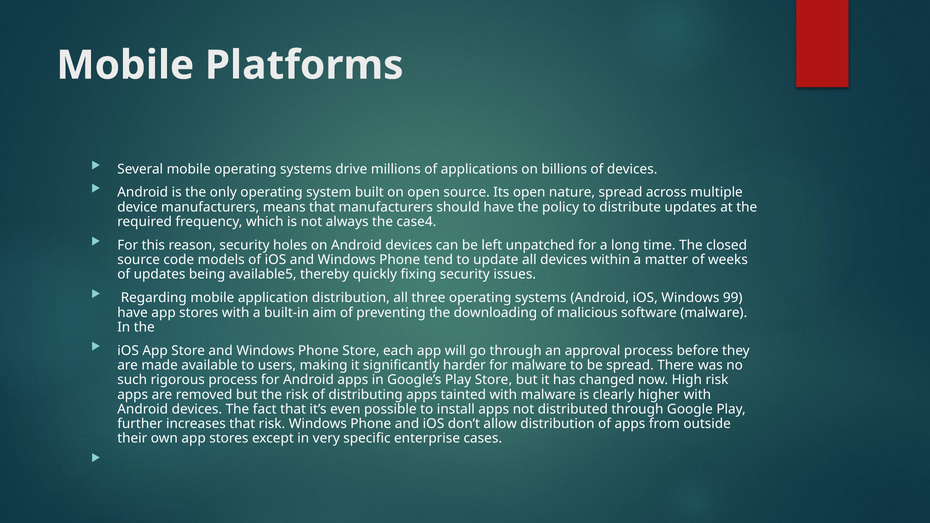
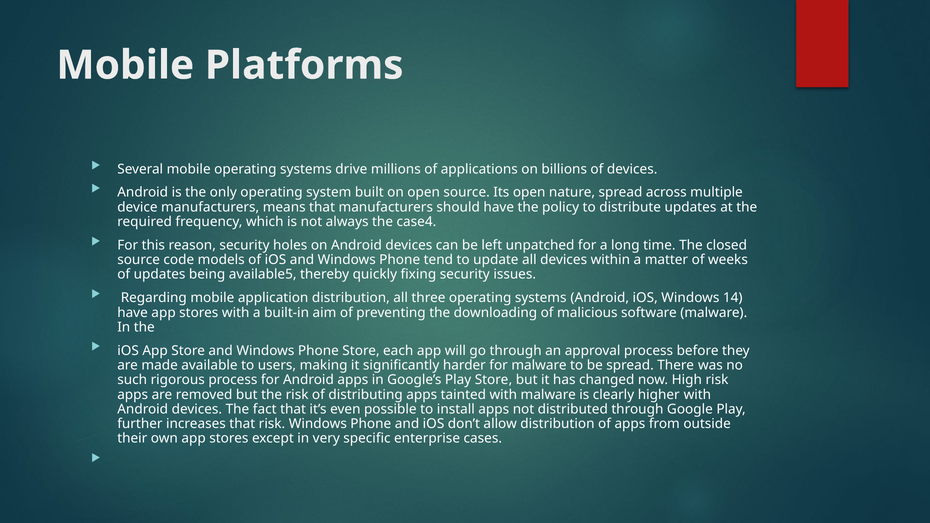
99: 99 -> 14
